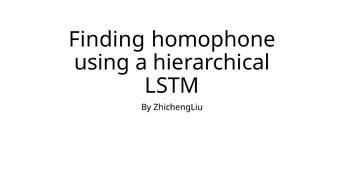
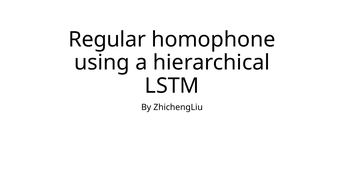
Finding: Finding -> Regular
